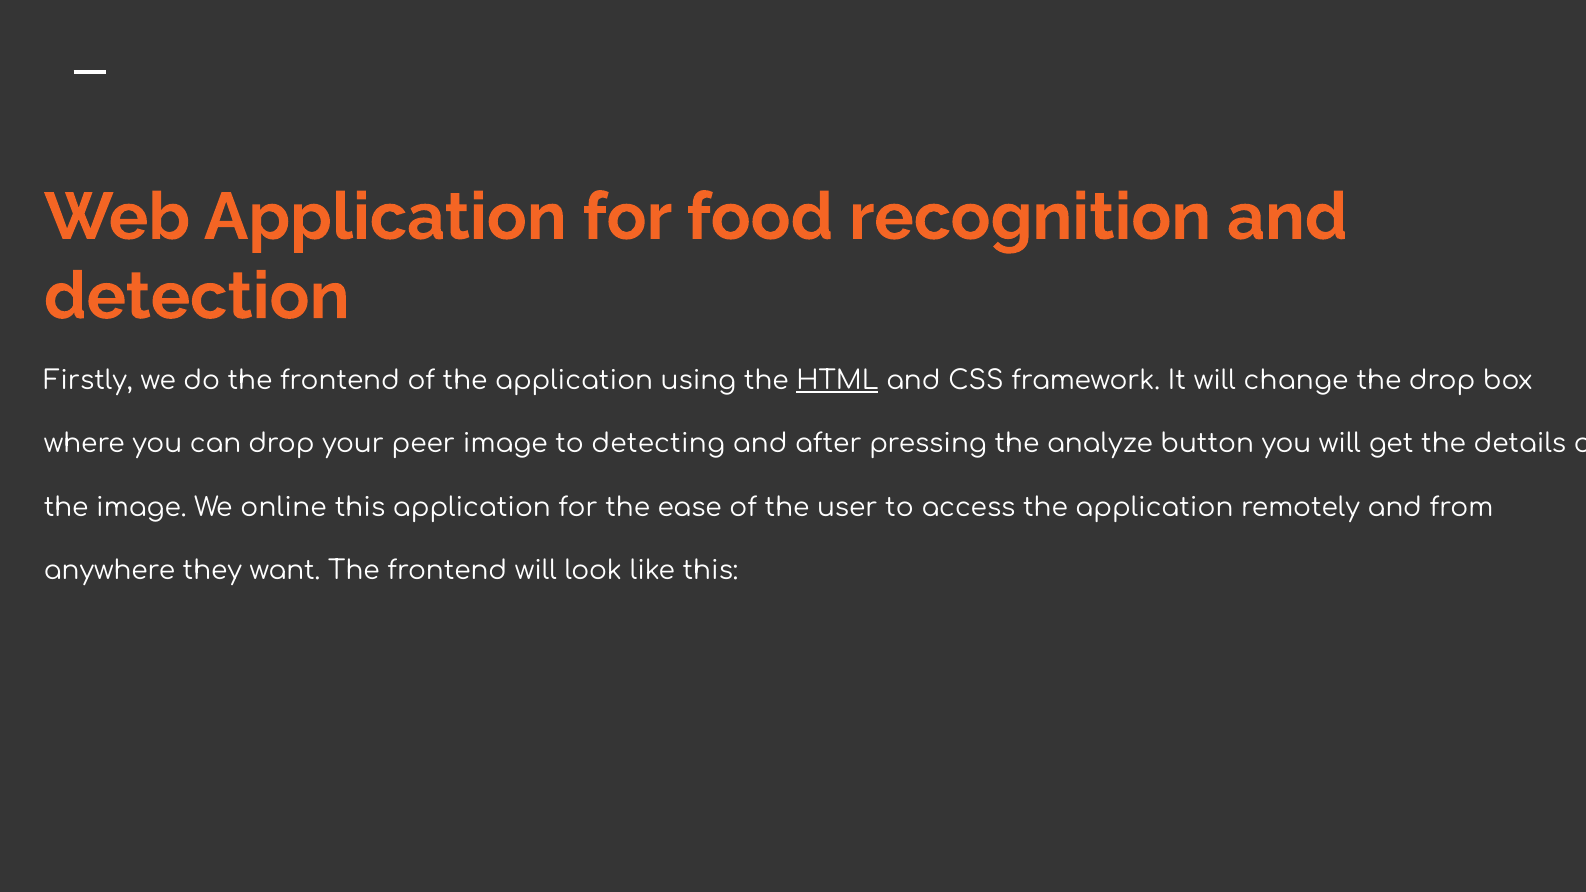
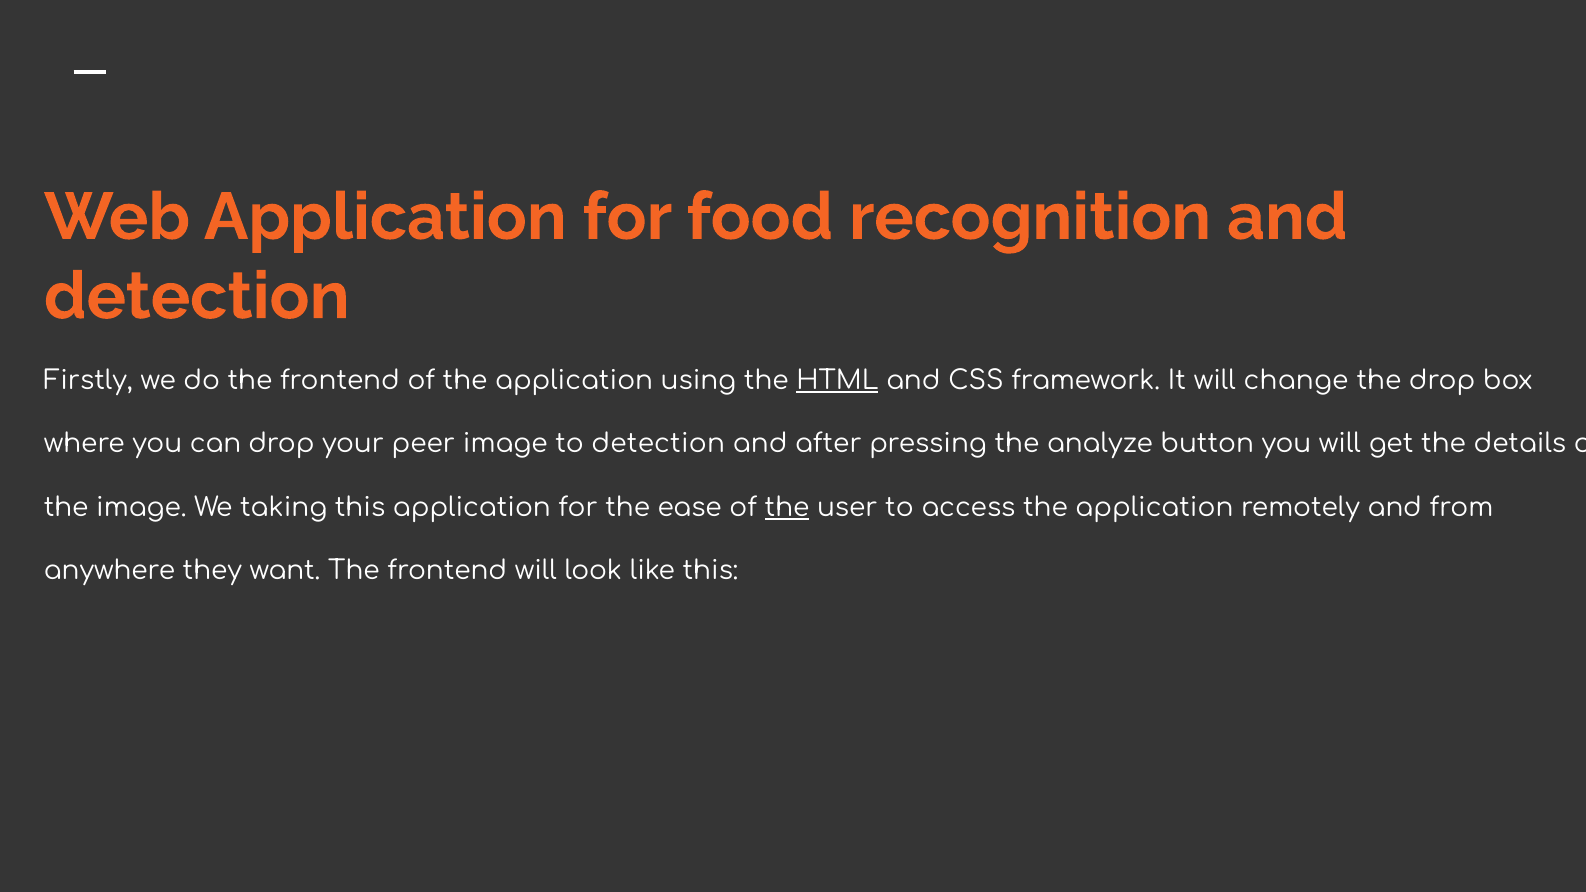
to detecting: detecting -> detection
online: online -> taking
the at (787, 508) underline: none -> present
